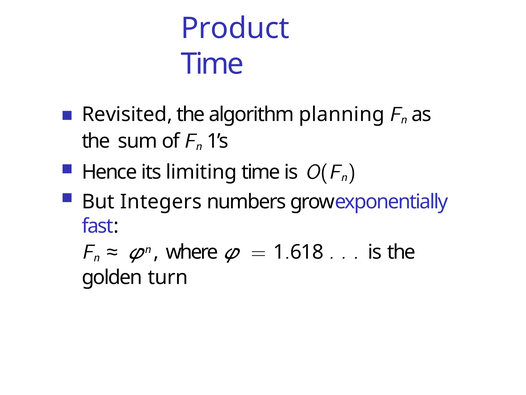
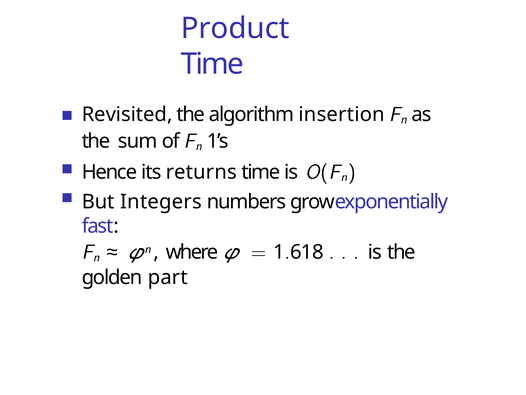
planning: planning -> insertion
limiting: limiting -> returns
turn: turn -> part
